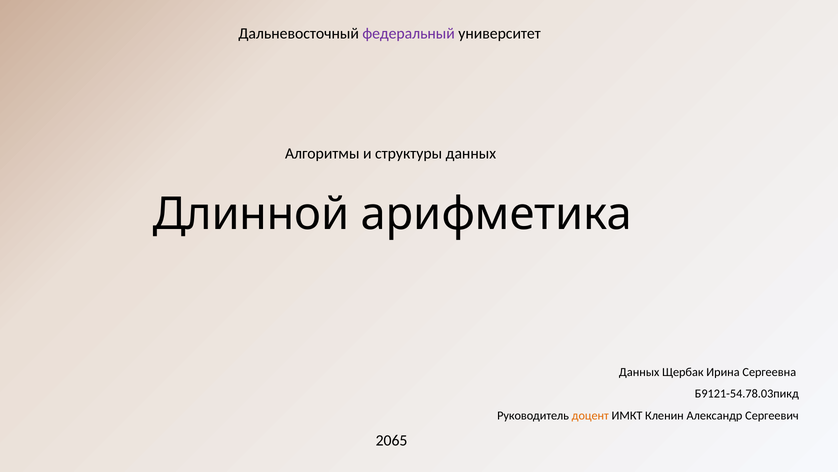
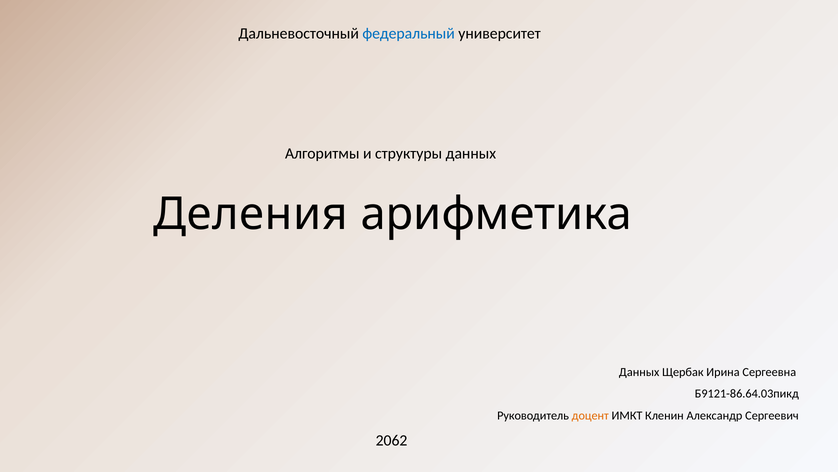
федеральный colour: purple -> blue
Длинной: Длинной -> Деления
Б9121-54.78.03пикд: Б9121-54.78.03пикд -> Б9121-86.64.03пикд
2065: 2065 -> 2062
